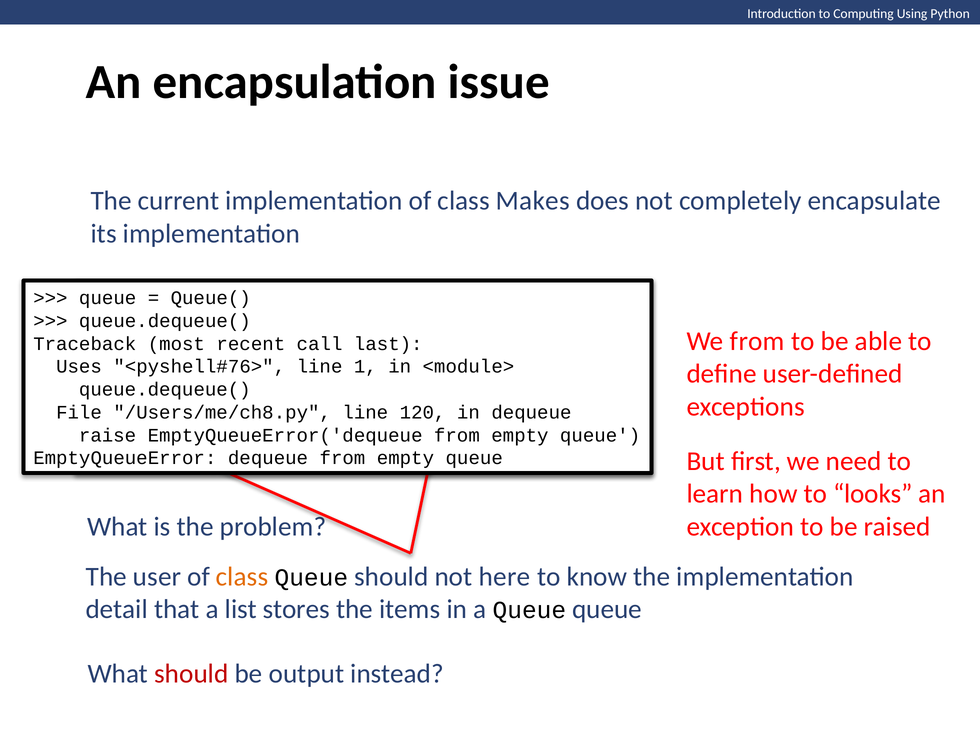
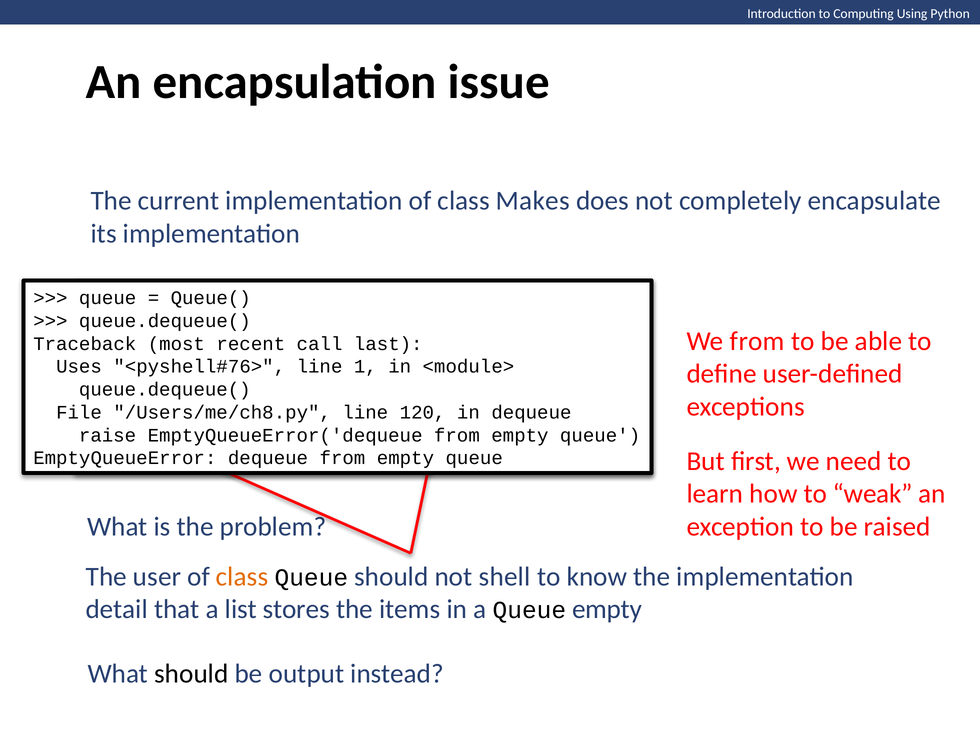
looks: looks -> weak
here: here -> shell
Queue queue: queue -> empty
should at (191, 674) colour: red -> black
